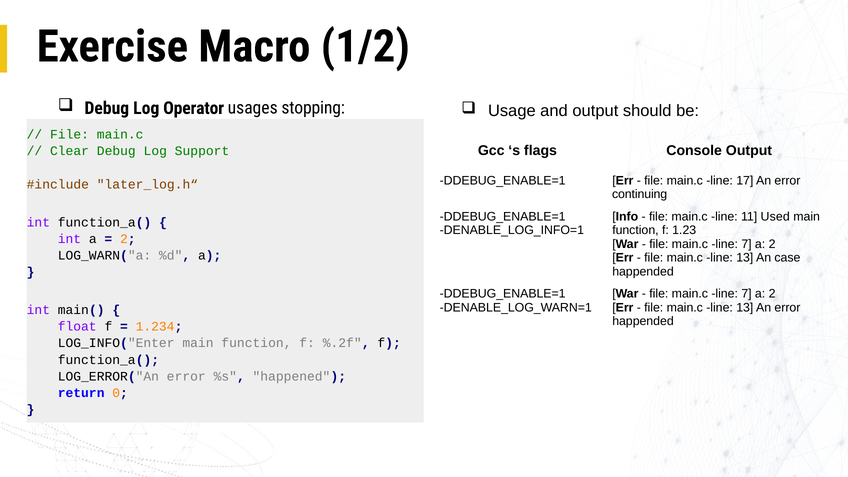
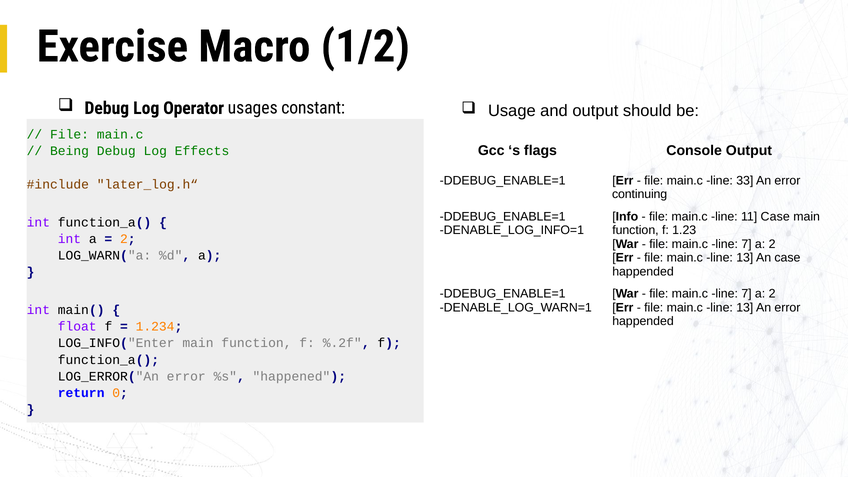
stopping: stopping -> constant
Clear: Clear -> Being
Support: Support -> Effects
17: 17 -> 33
11 Used: Used -> Case
